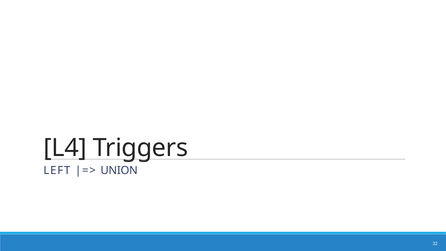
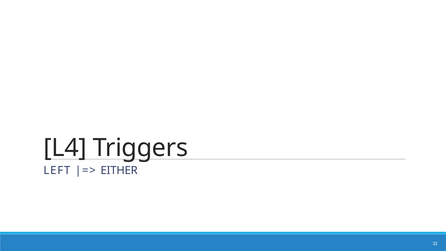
UNION: UNION -> EITHER
